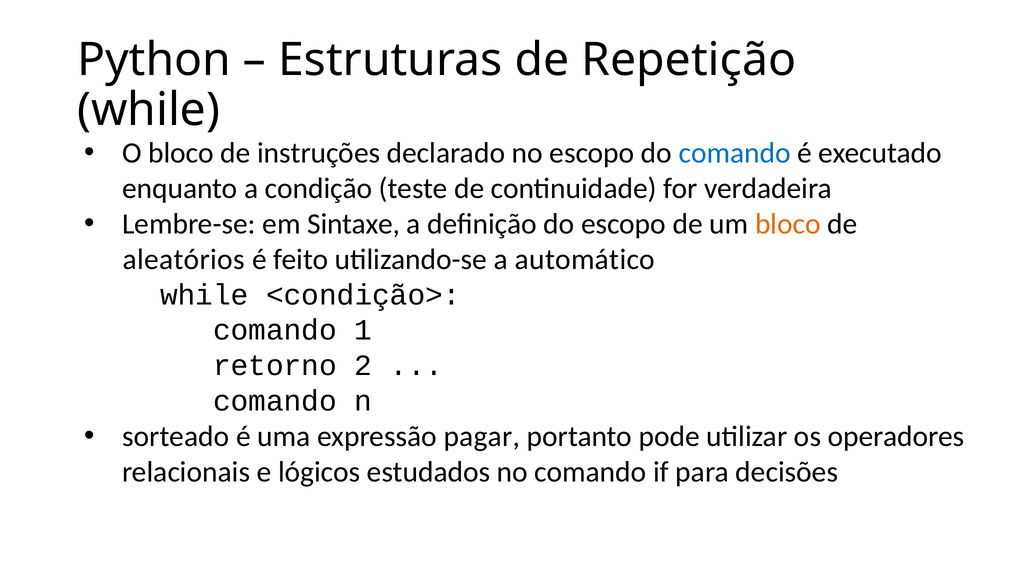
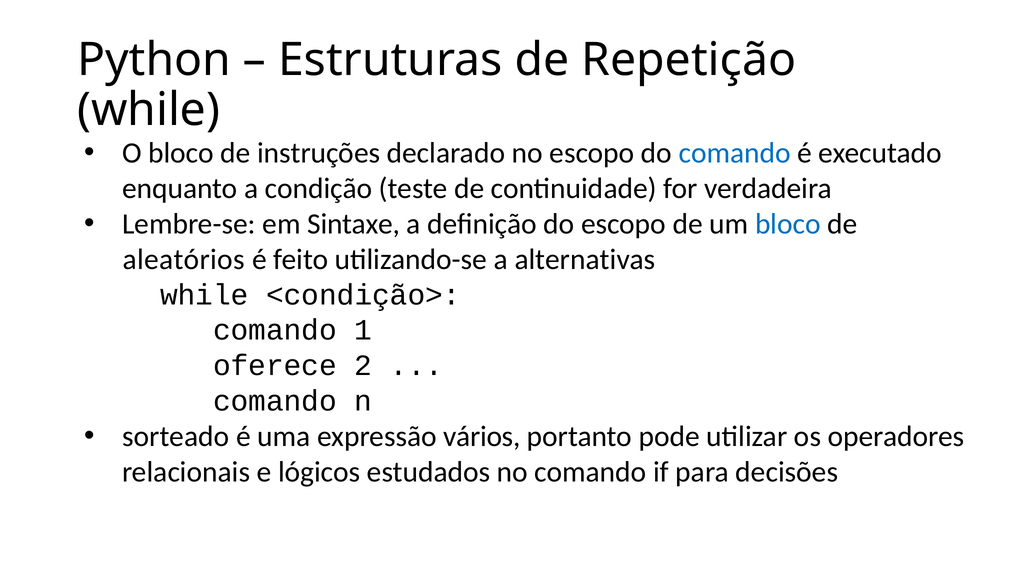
bloco at (788, 224) colour: orange -> blue
automático: automático -> alternativas
retorno: retorno -> oferece
pagar: pagar -> vários
